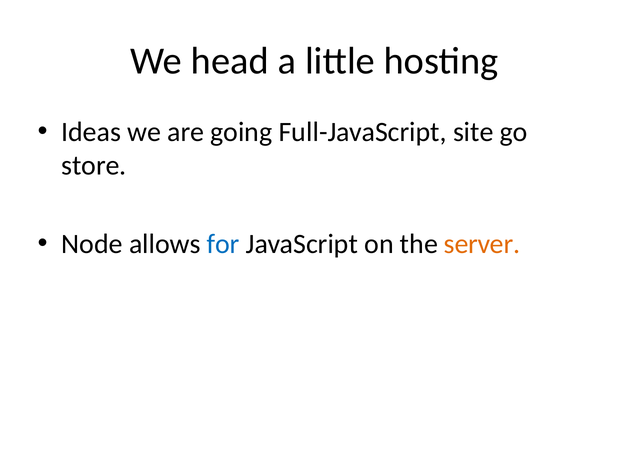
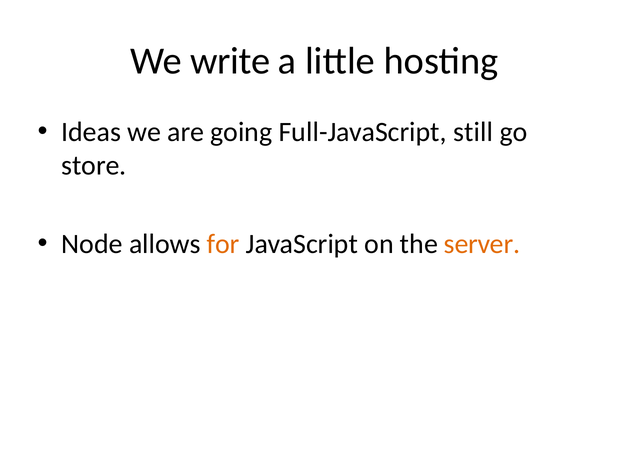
head: head -> write
site: site -> still
for colour: blue -> orange
